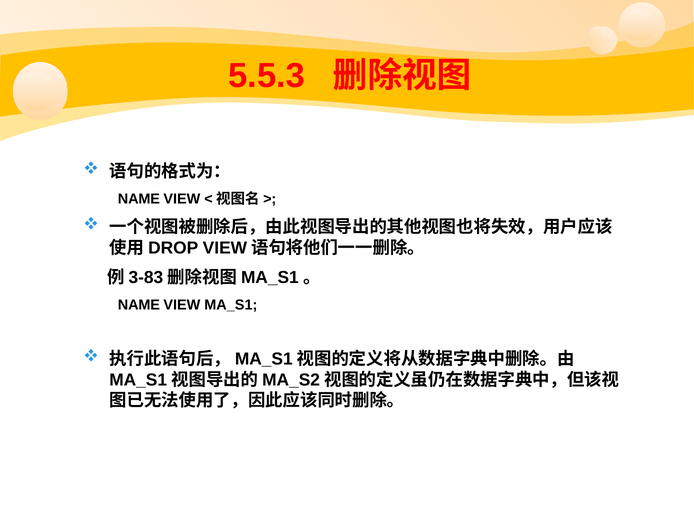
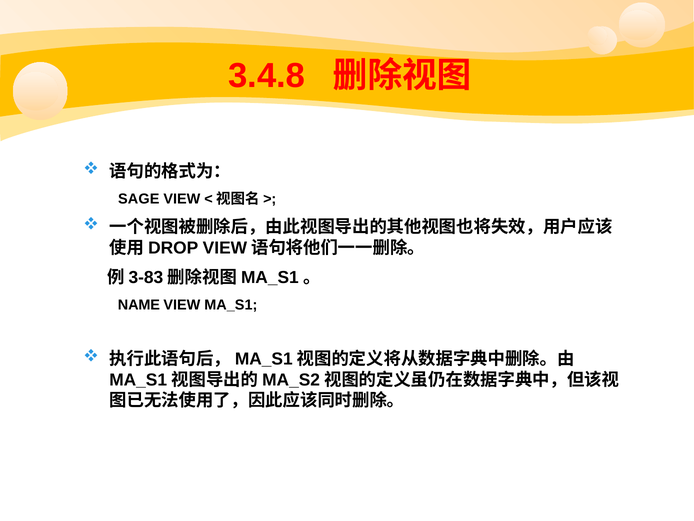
5.5.3: 5.5.3 -> 3.4.8
NAME at (139, 199): NAME -> SAGE
